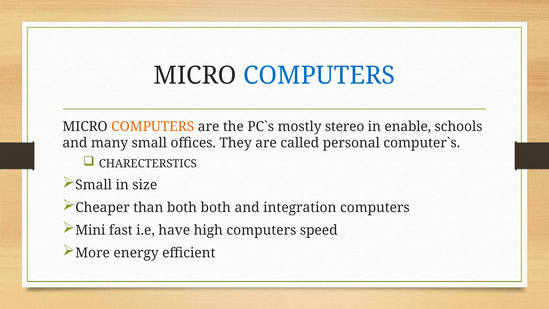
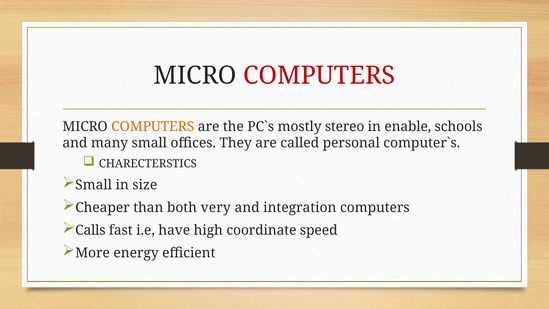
COMPUTERS at (319, 75) colour: blue -> red
both both: both -> very
Mini: Mini -> Calls
high computers: computers -> coordinate
